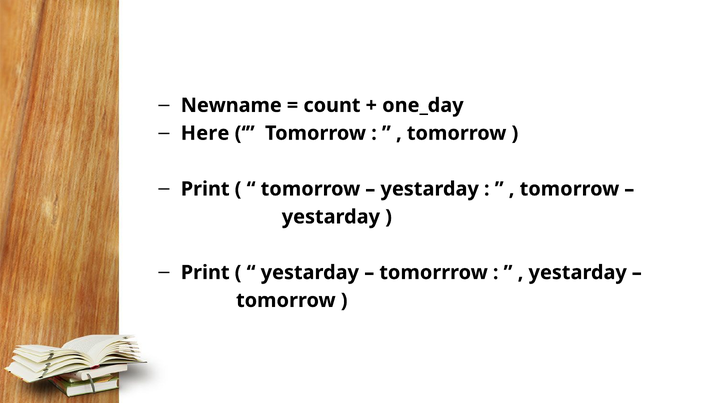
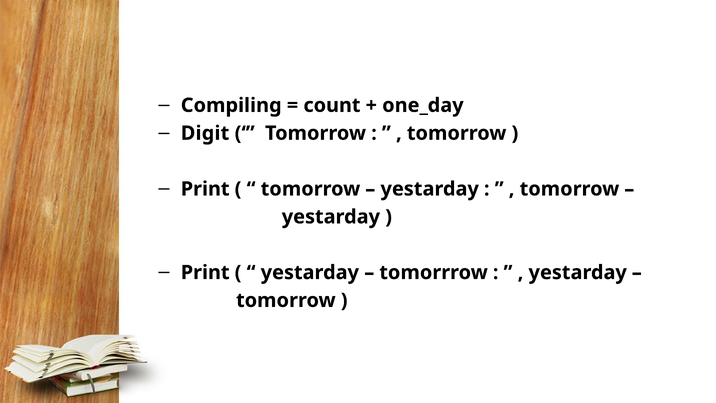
Newname: Newname -> Compiling
Here: Here -> Digit
